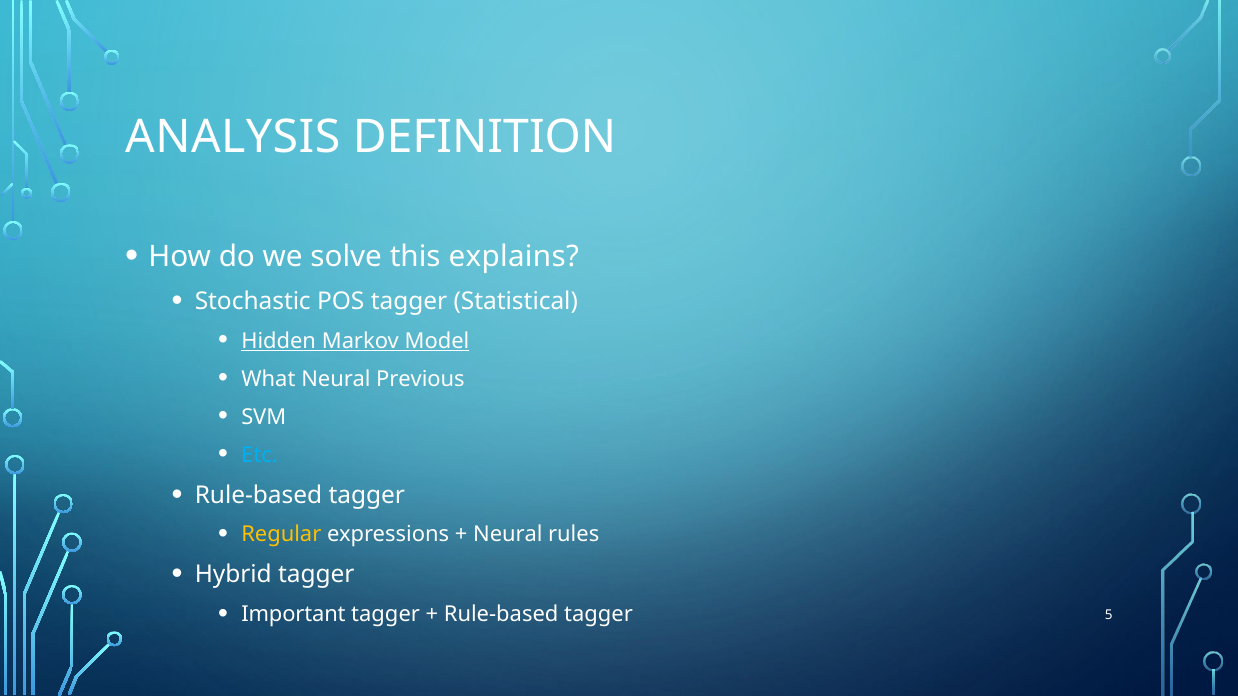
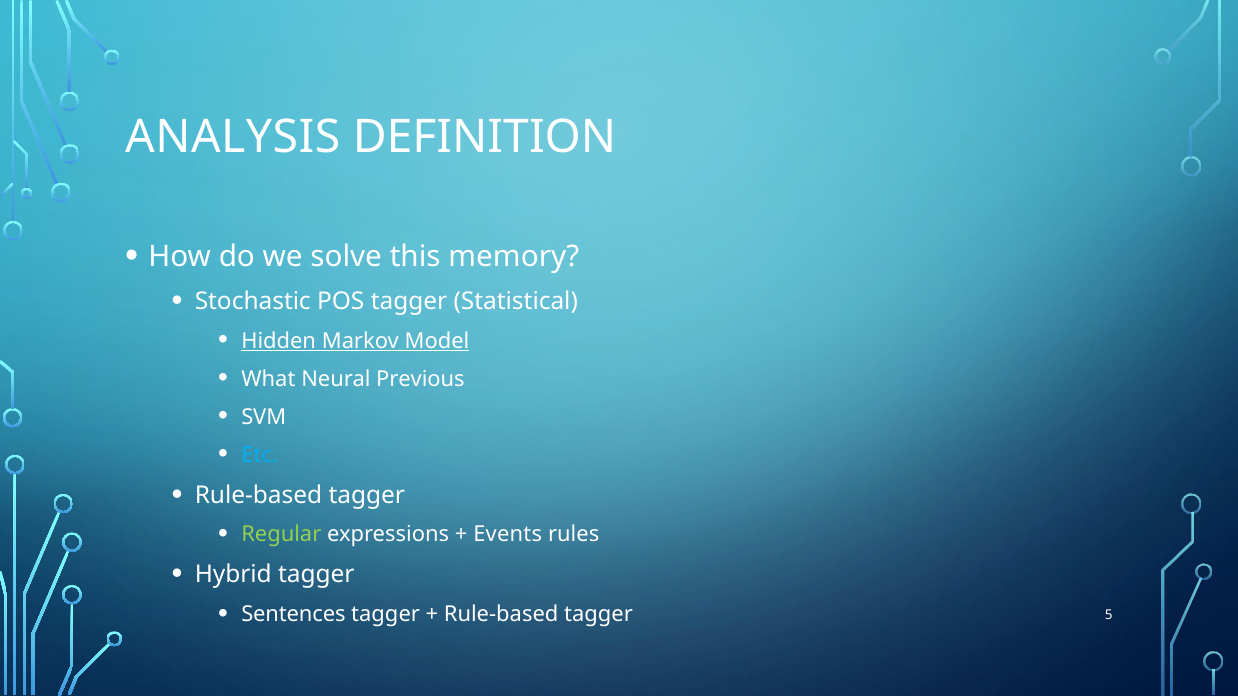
explains: explains -> memory
Regular colour: yellow -> light green
Neural at (508, 535): Neural -> Events
Important: Important -> Sentences
